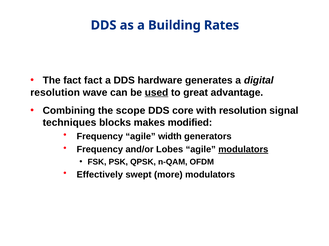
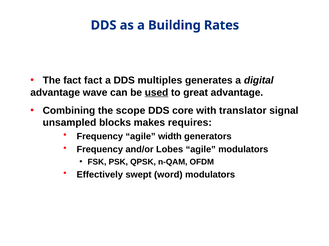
hardware: hardware -> multiples
resolution at (55, 93): resolution -> advantage
with resolution: resolution -> translator
techniques: techniques -> unsampled
modified: modified -> requires
modulators at (243, 150) underline: present -> none
more: more -> word
